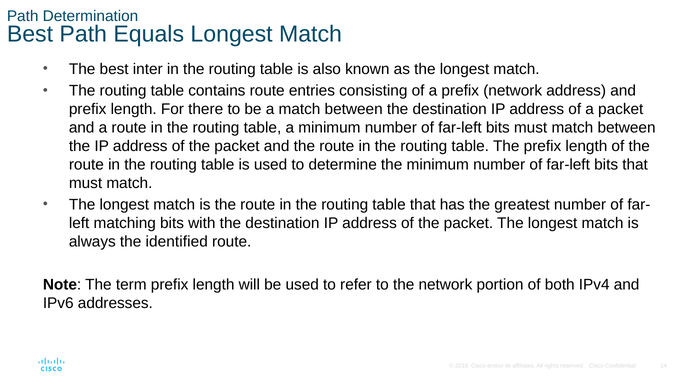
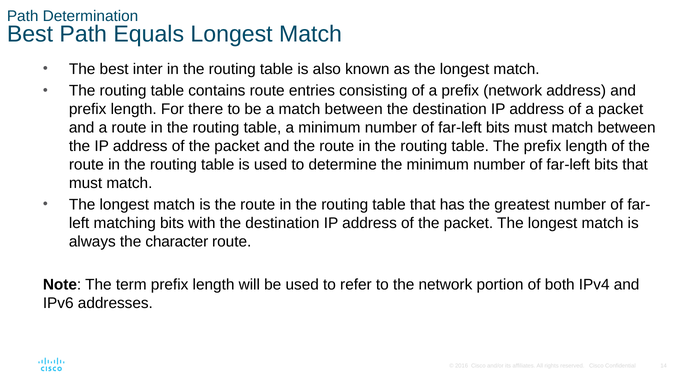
identified: identified -> character
